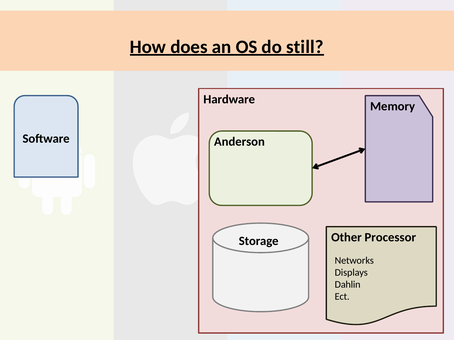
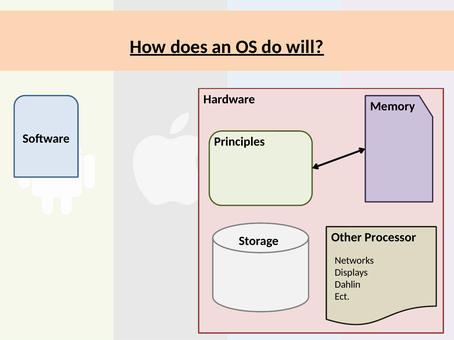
still: still -> will
Anderson: Anderson -> Principles
